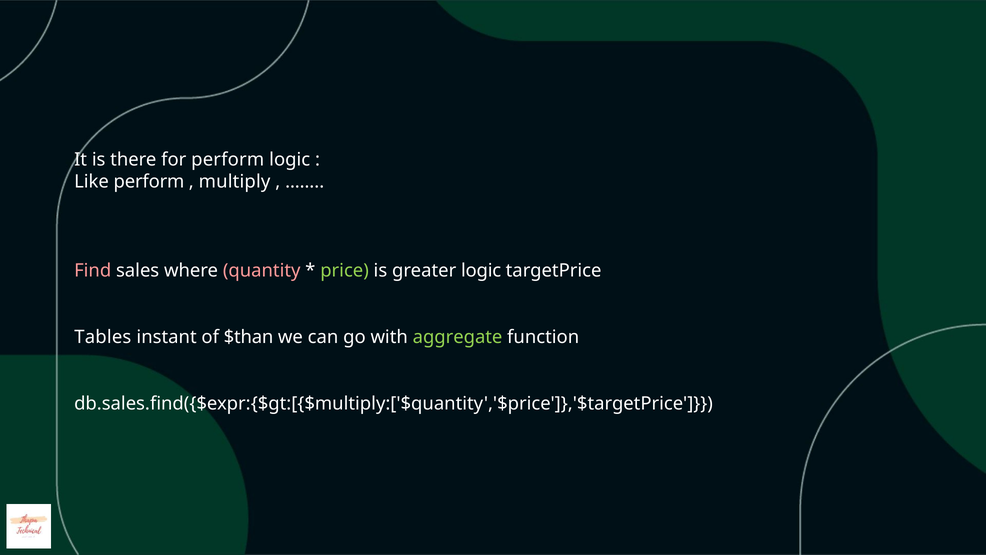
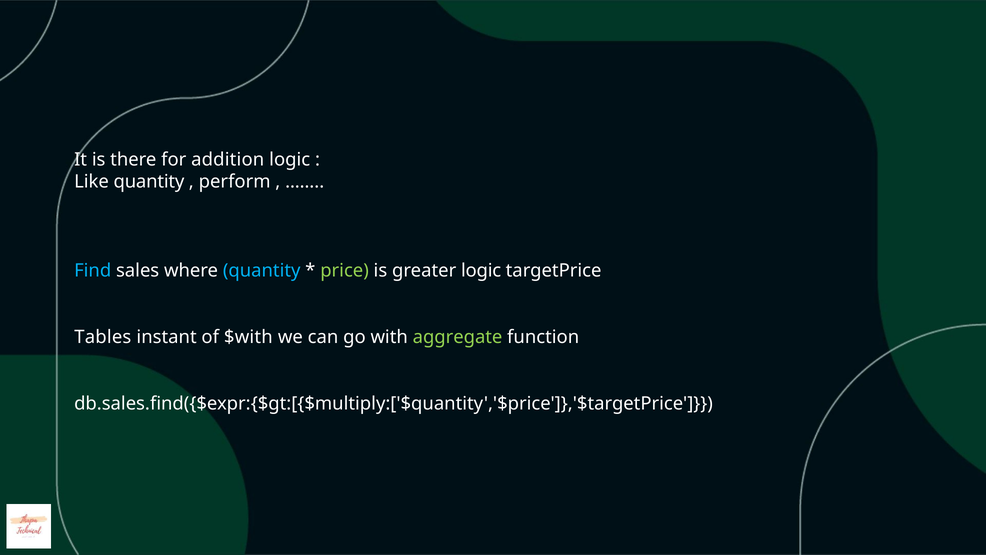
for perform: perform -> addition
Like perform: perform -> quantity
multiply: multiply -> perform
Find colour: pink -> light blue
quantity at (262, 270) colour: pink -> light blue
$than: $than -> $with
